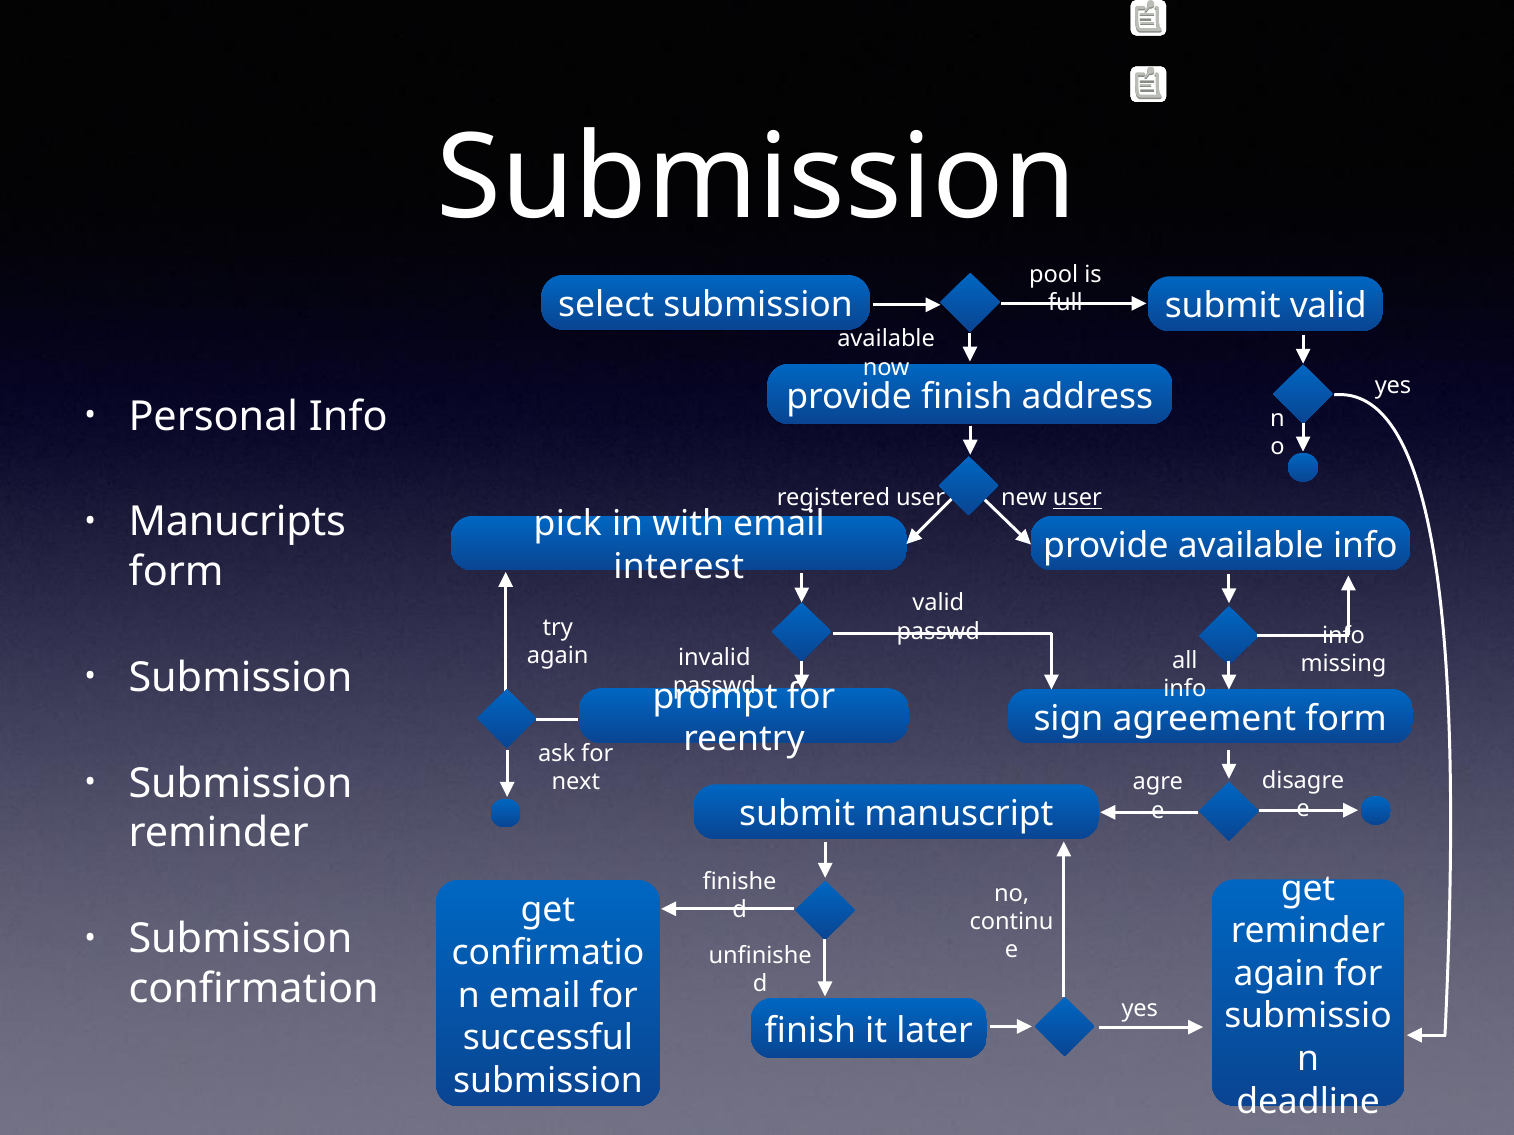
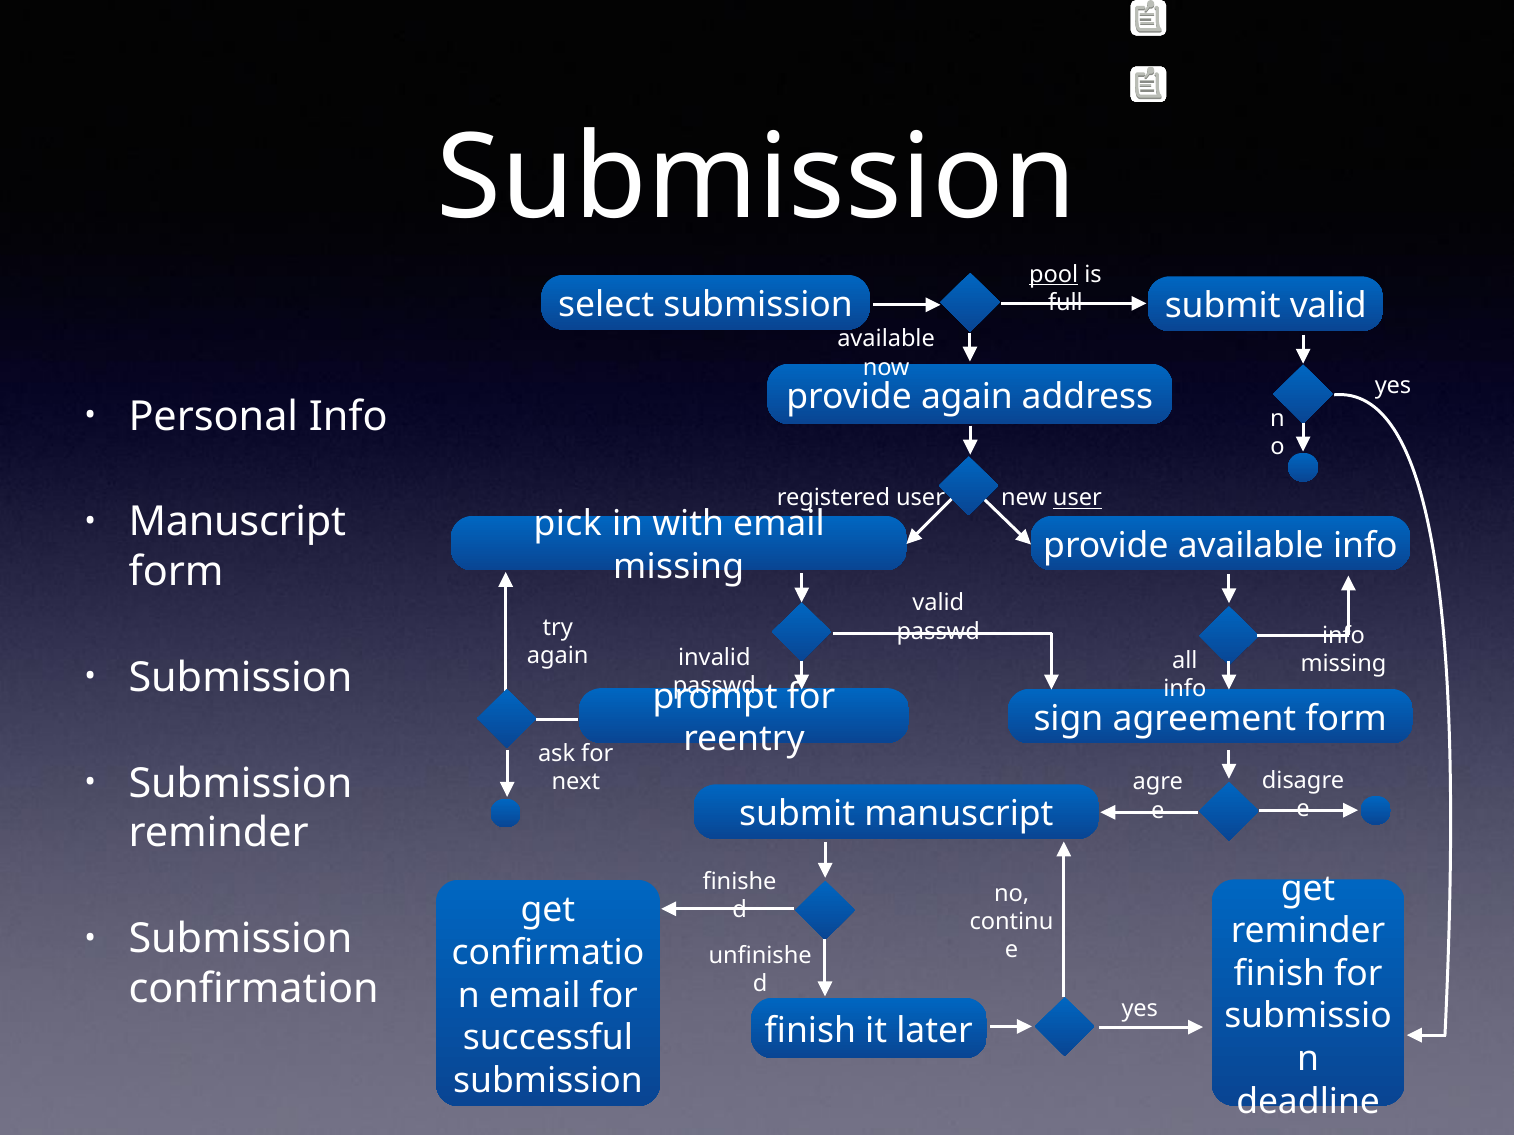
pool underline: none -> present
provide finish: finish -> again
Manucripts at (237, 522): Manucripts -> Manuscript
interest at (679, 567): interest -> missing
again at (1279, 974): again -> finish
